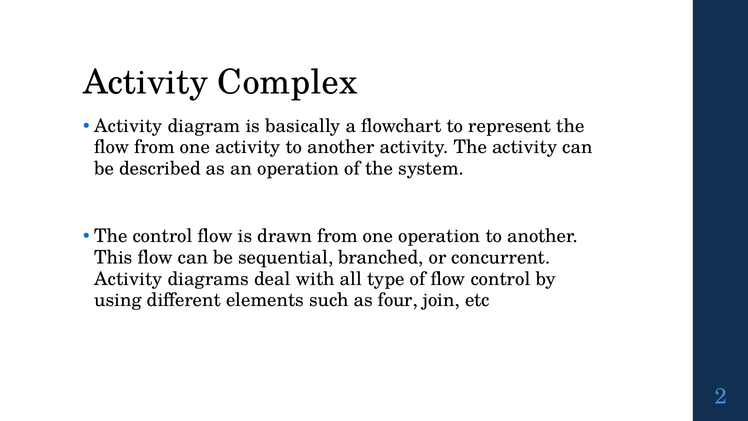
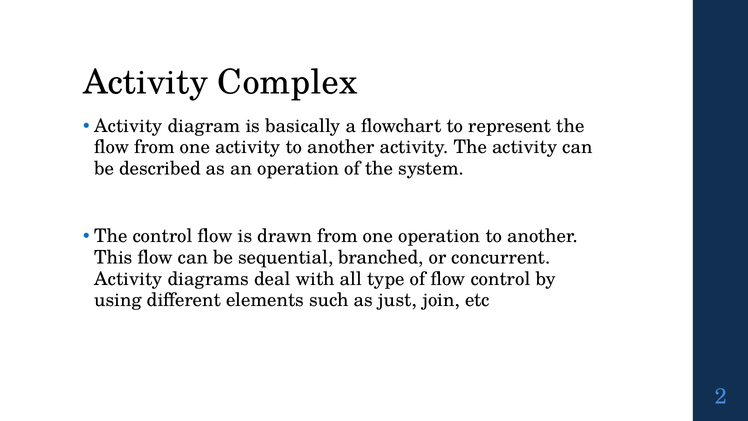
four: four -> just
